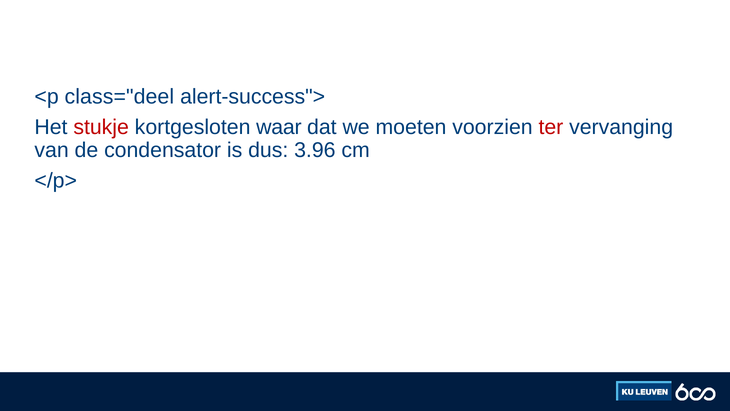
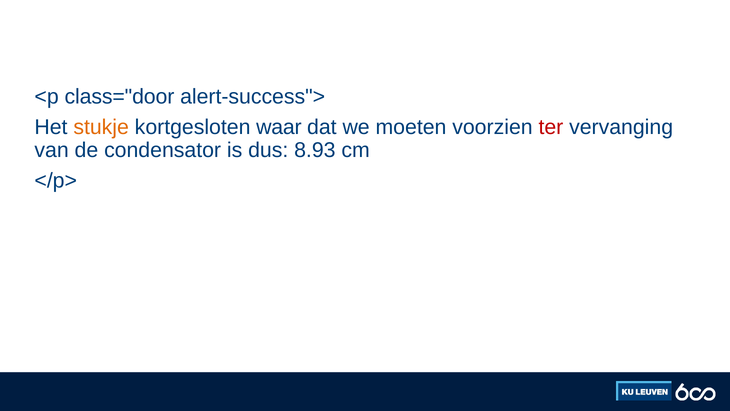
class="deel: class="deel -> class="door
stukje colour: red -> orange
3.96: 3.96 -> 8.93
